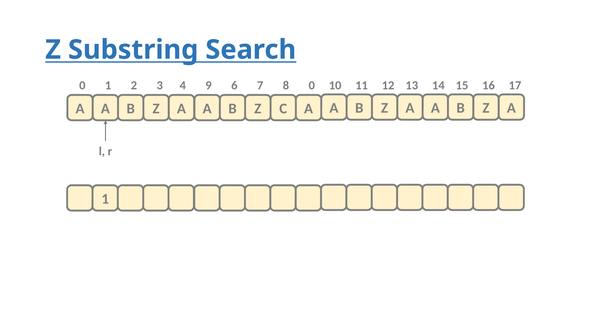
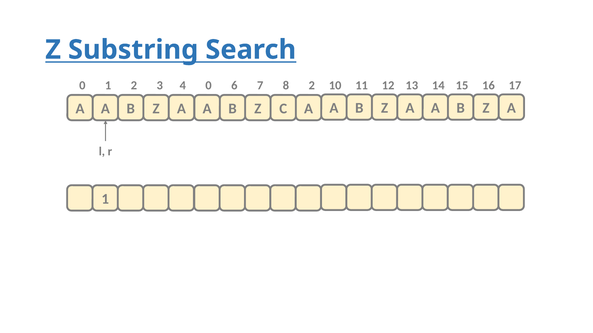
4 9: 9 -> 0
8 0: 0 -> 2
